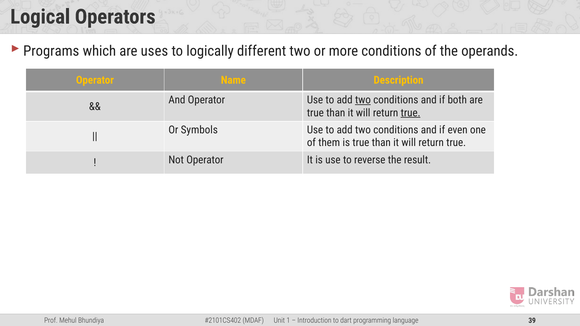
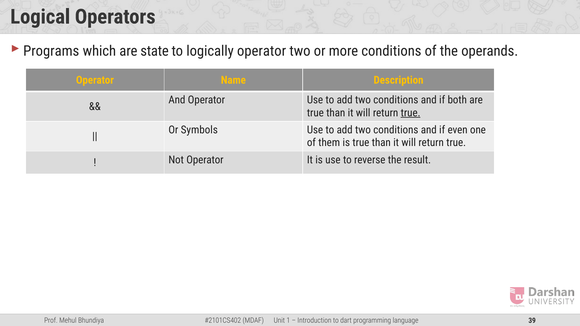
uses: uses -> state
logically different: different -> operator
two at (363, 100) underline: present -> none
